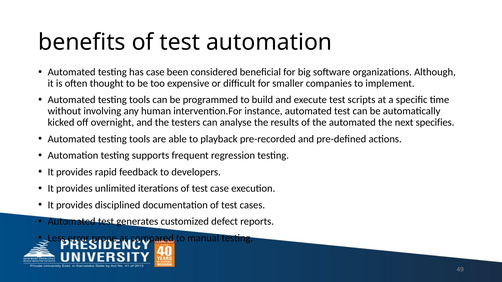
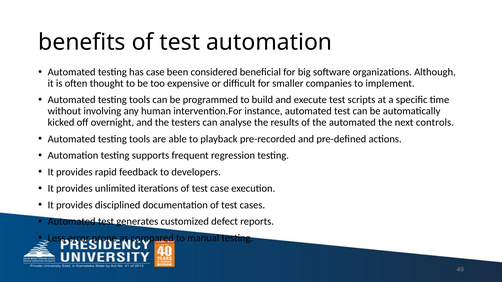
specifies: specifies -> controls
